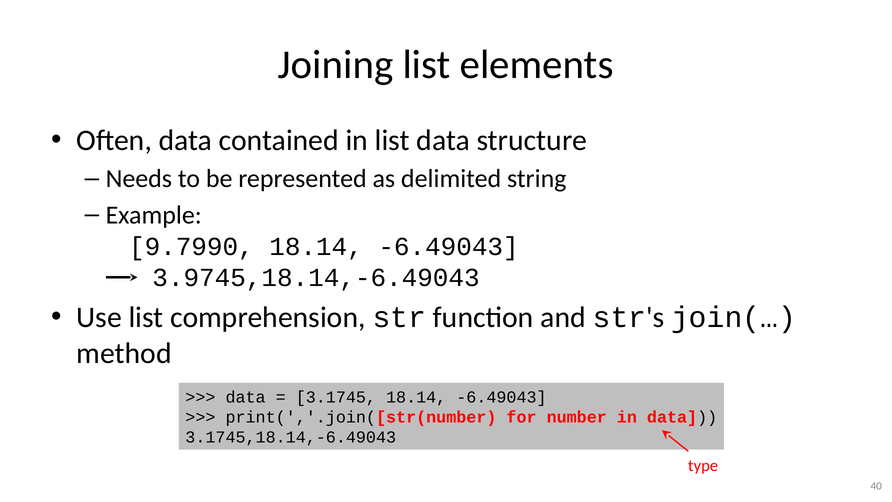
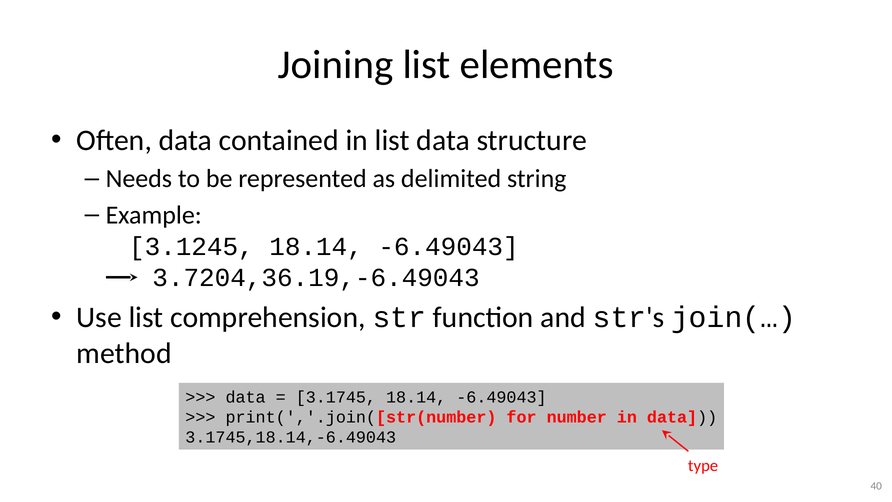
9.7990: 9.7990 -> 3.1245
3.9745,18.14,-6.49043: 3.9745,18.14,-6.49043 -> 3.7204,36.19,-6.49043
